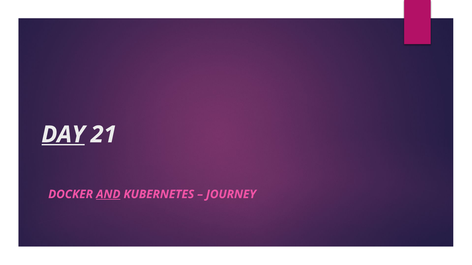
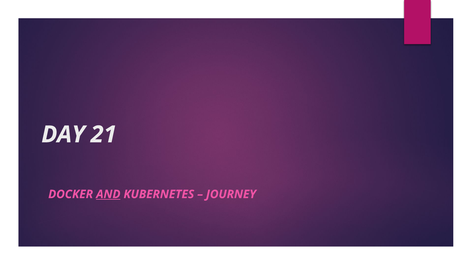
DAY underline: present -> none
